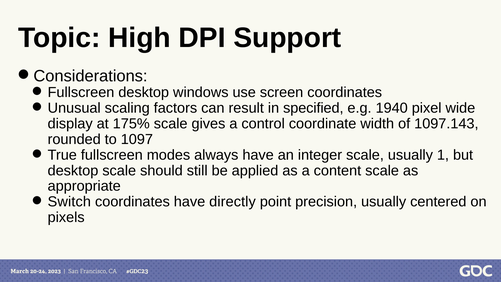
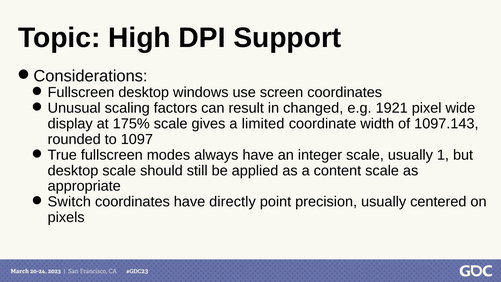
specified: specified -> changed
1940: 1940 -> 1921
control: control -> limited
